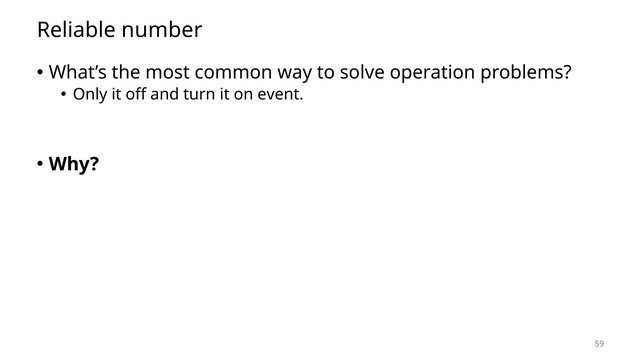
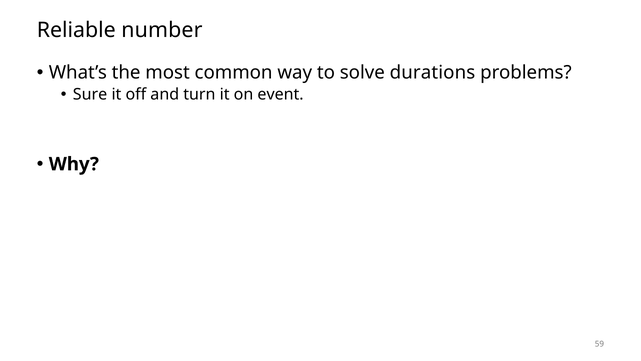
operation: operation -> durations
Only: Only -> Sure
